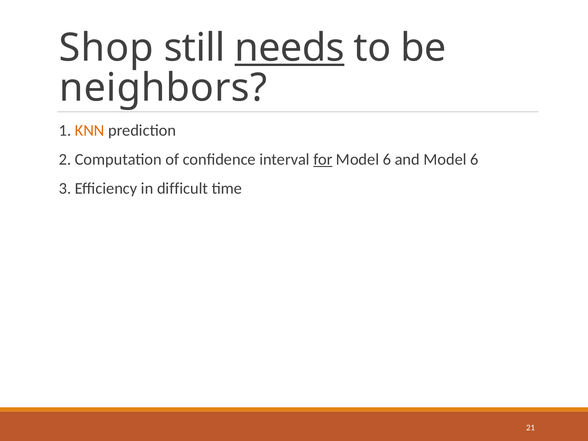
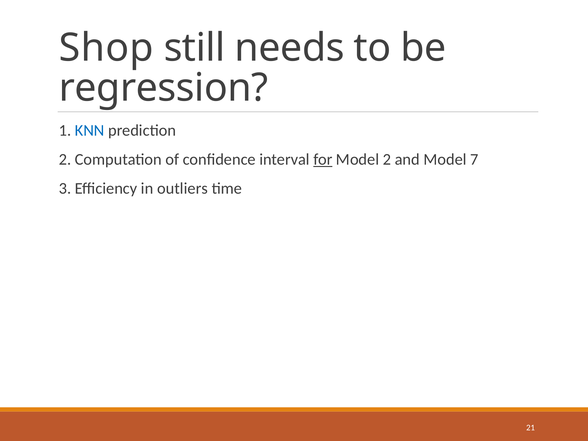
needs underline: present -> none
neighbors: neighbors -> regression
KNN colour: orange -> blue
6 at (387, 159): 6 -> 2
and Model 6: 6 -> 7
difficult: difficult -> outliers
